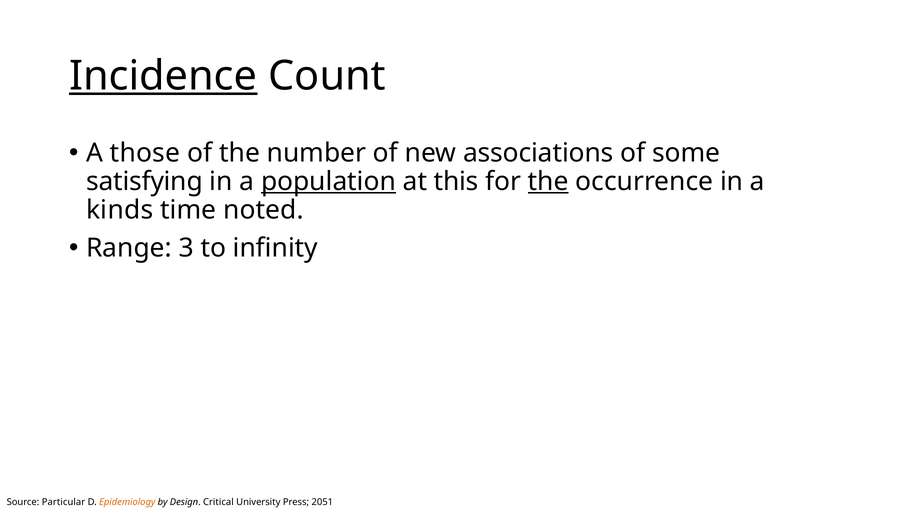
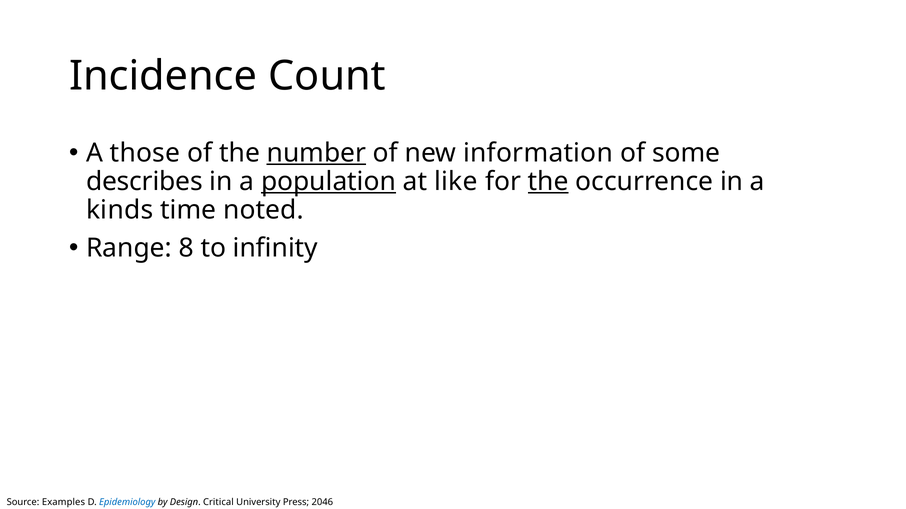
Incidence underline: present -> none
number underline: none -> present
associations: associations -> information
satisfying: satisfying -> describes
this: this -> like
3: 3 -> 8
Particular: Particular -> Examples
Epidemiology colour: orange -> blue
2051: 2051 -> 2046
